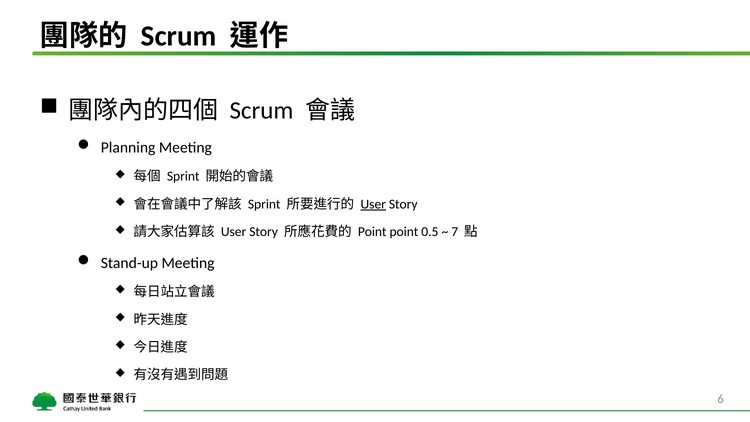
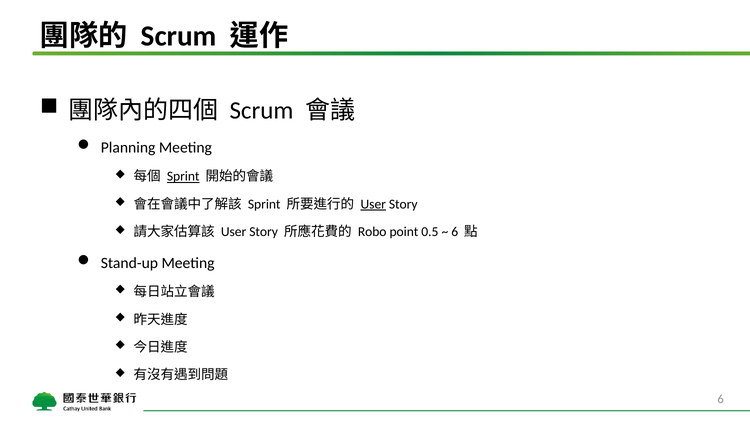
Sprint at (183, 176) underline: none -> present
Point at (372, 232): Point -> Robo
7 at (455, 232): 7 -> 6
